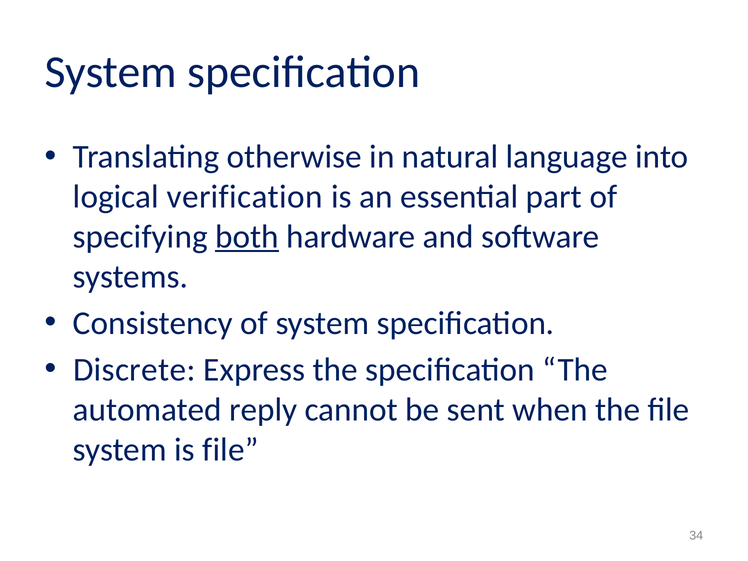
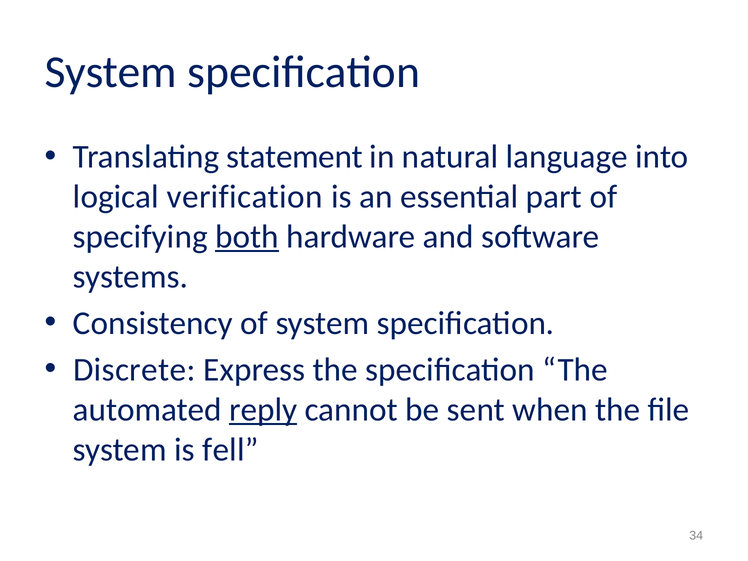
otherwise: otherwise -> statement
reply underline: none -> present
is file: file -> fell
